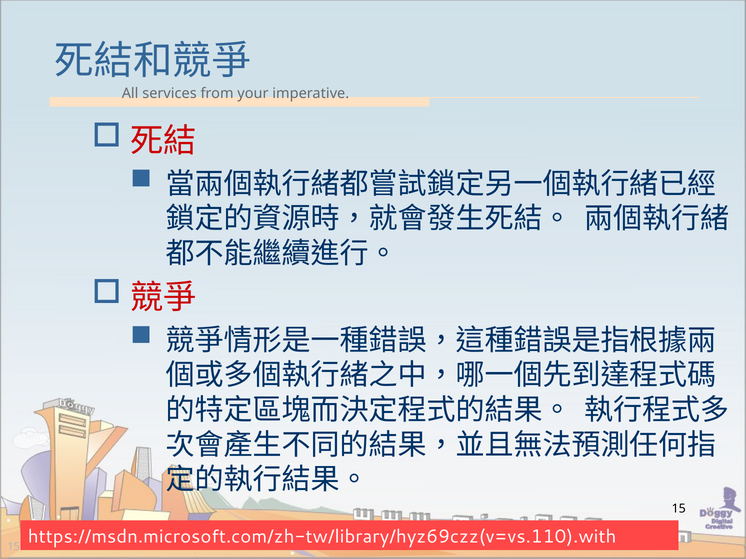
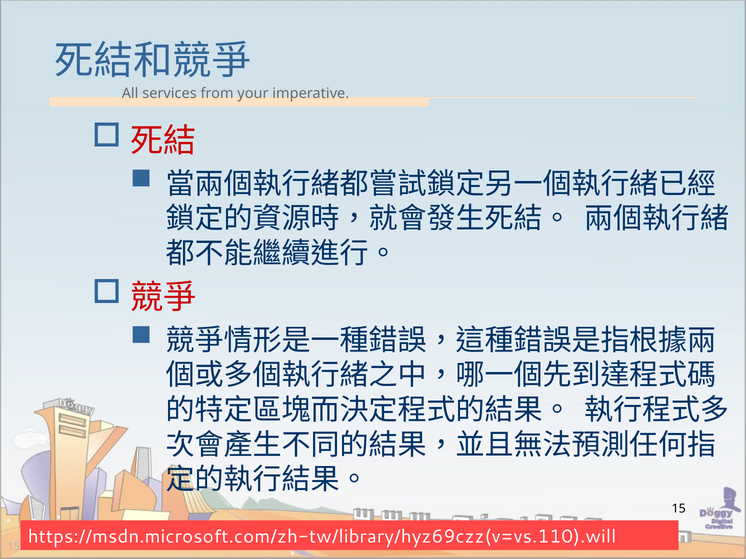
https://msdn.microsoft.com/zh-tw/library/hyz69czz(v=vs.110).with: https://msdn.microsoft.com/zh-tw/library/hyz69czz(v=vs.110).with -> https://msdn.microsoft.com/zh-tw/library/hyz69czz(v=vs.110).will
